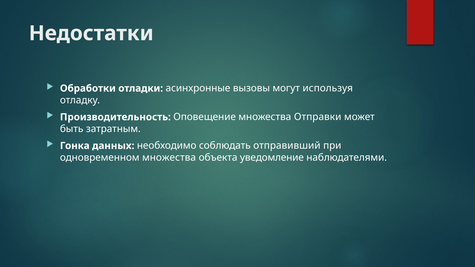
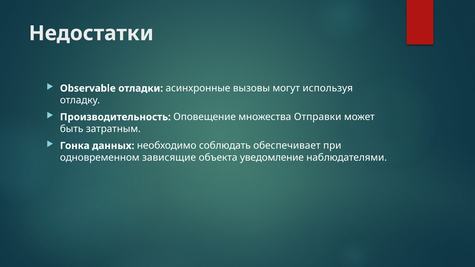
Обработки: Обработки -> Observable
отправивший: отправивший -> обеспечивает
одновременном множества: множества -> зависящие
